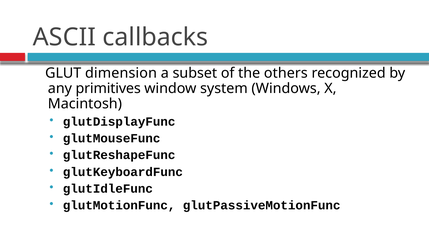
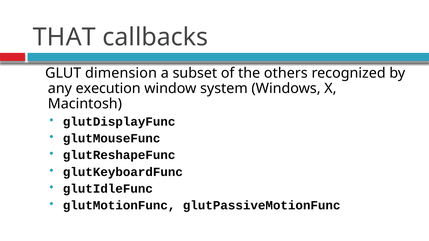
ASCII: ASCII -> THAT
primitives: primitives -> execution
